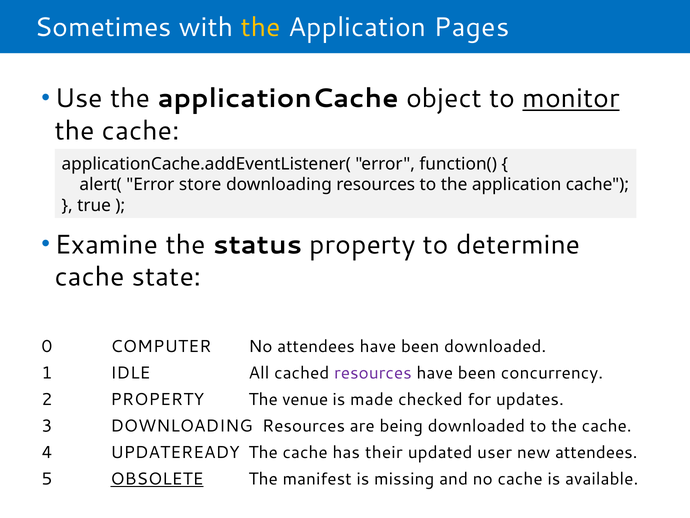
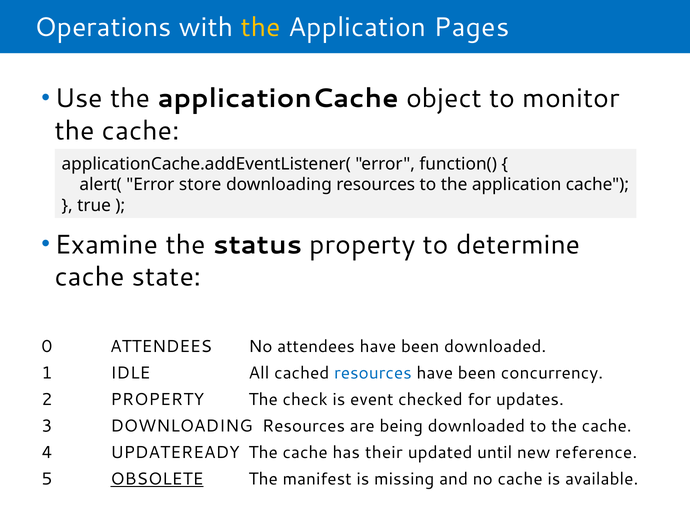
Sometimes: Sometimes -> Operations
monitor underline: present -> none
0 COMPUTER: COMPUTER -> ATTENDEES
resources at (373, 373) colour: purple -> blue
venue: venue -> check
made: made -> event
user: user -> until
new attendees: attendees -> reference
